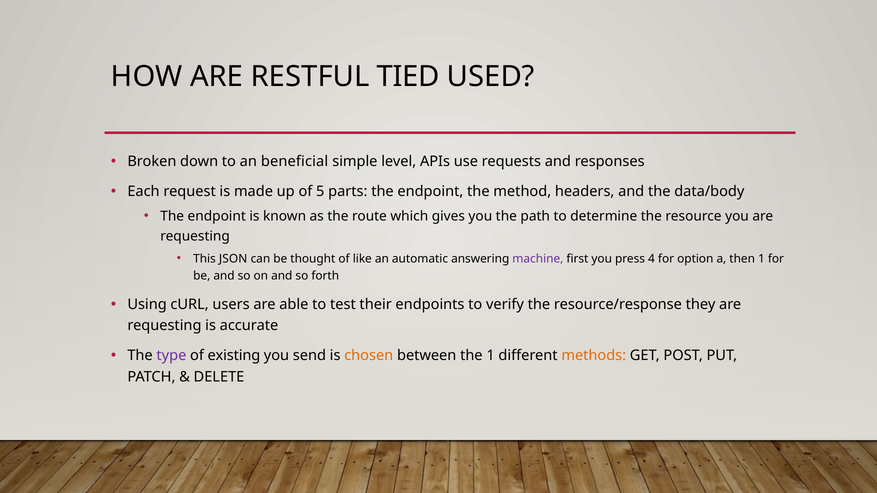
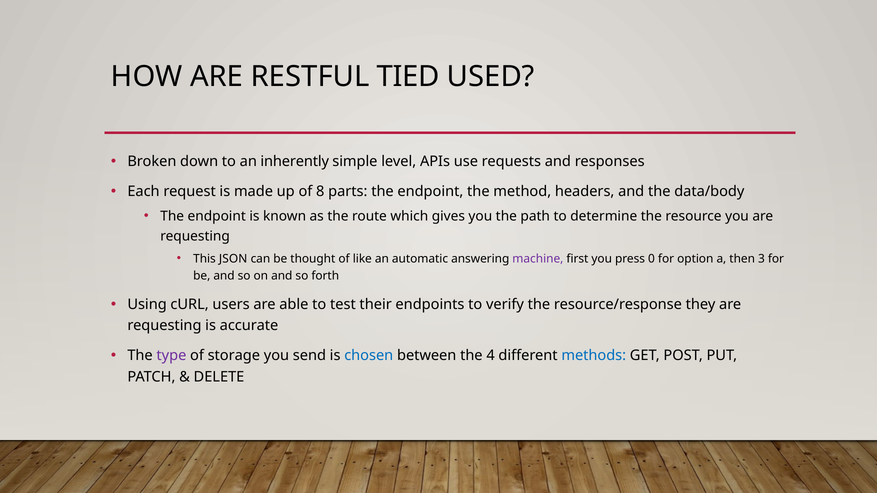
beneficial: beneficial -> inherently
5: 5 -> 8
4: 4 -> 0
then 1: 1 -> 3
existing: existing -> storage
chosen colour: orange -> blue
the 1: 1 -> 4
methods colour: orange -> blue
